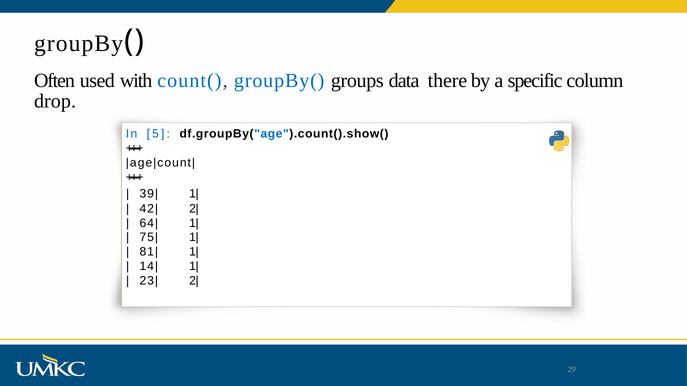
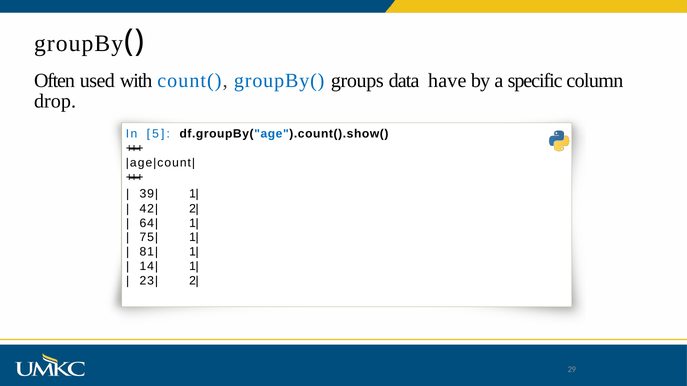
there: there -> have
